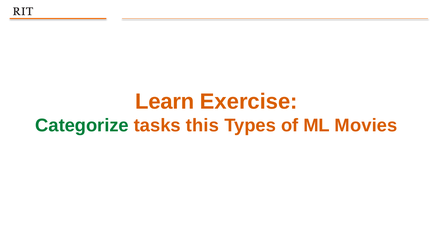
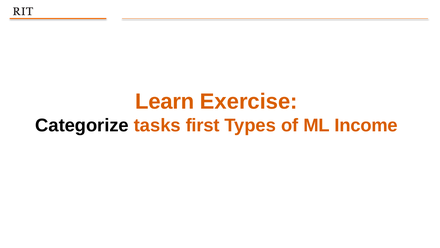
Categorize colour: green -> black
this: this -> first
Movies: Movies -> Income
